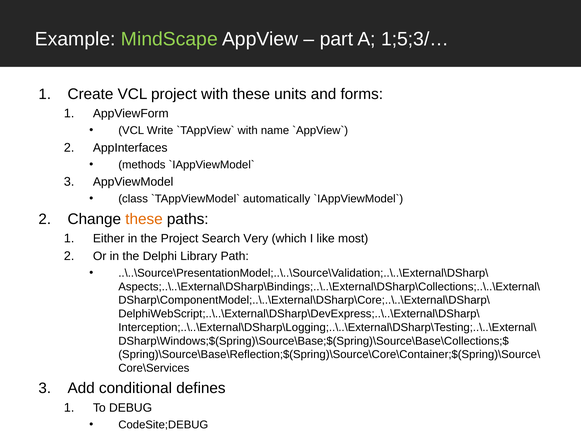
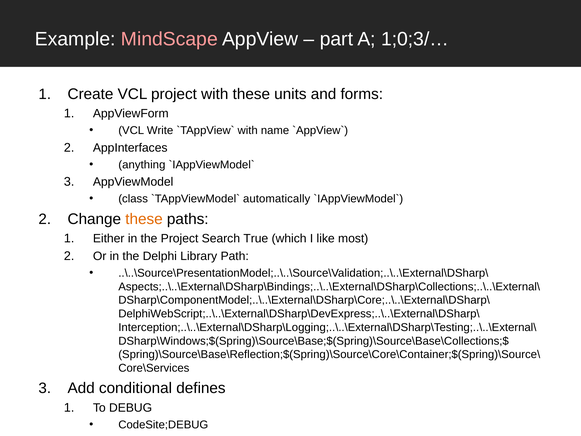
MindScape colour: light green -> pink
1;5;3/…: 1;5;3/… -> 1;0;3/…
methods: methods -> anything
Very: Very -> True
